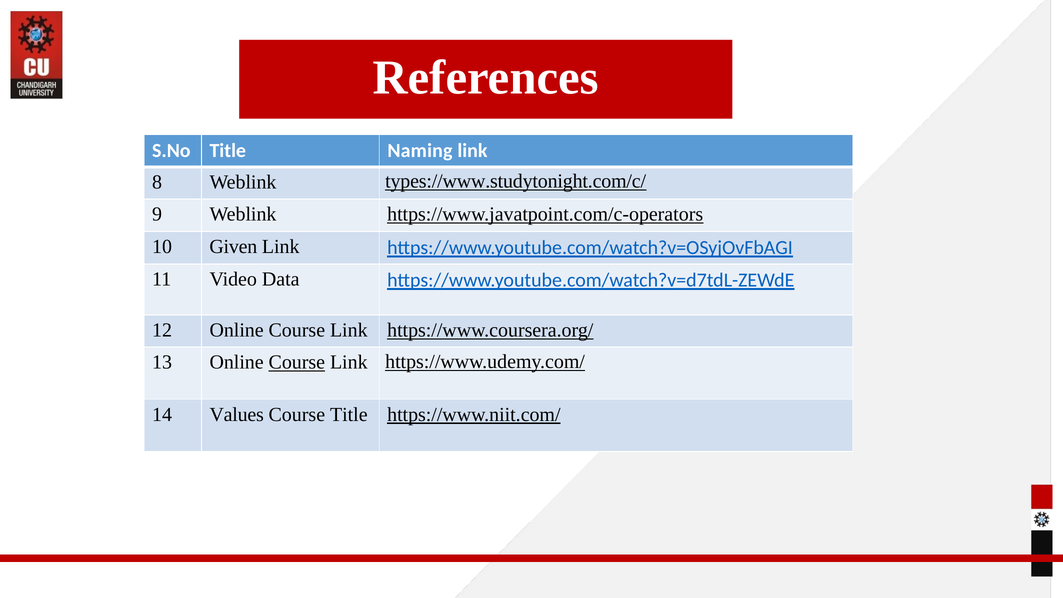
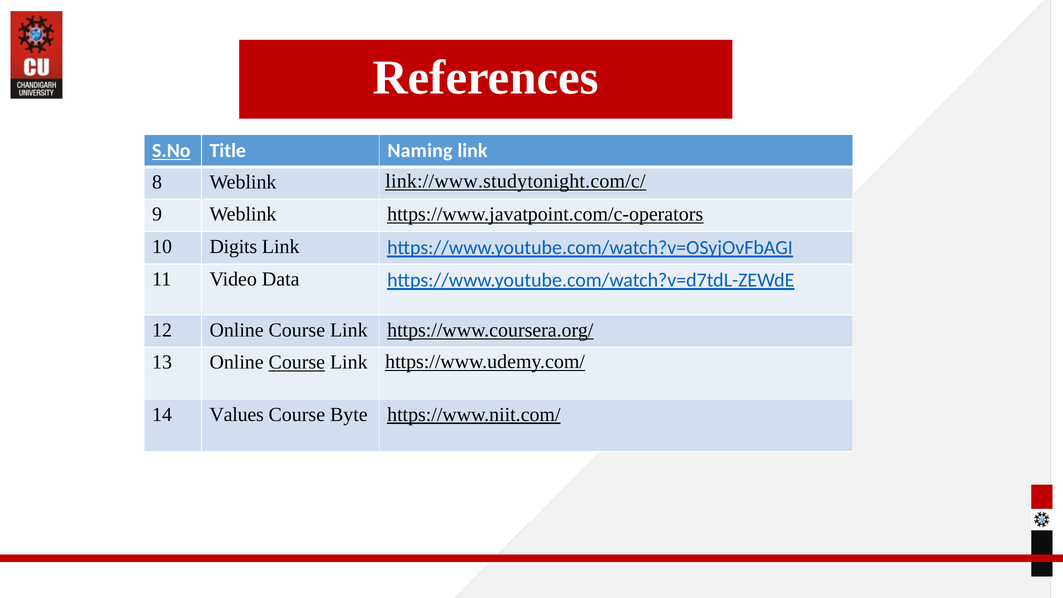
S.No underline: none -> present
types://www.studytonight.com/c/: types://www.studytonight.com/c/ -> link://www.studytonight.com/c/
Given: Given -> Digits
Course Title: Title -> Byte
